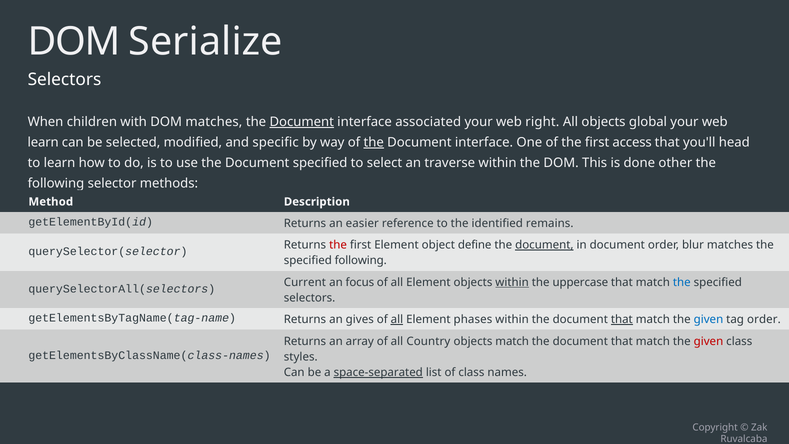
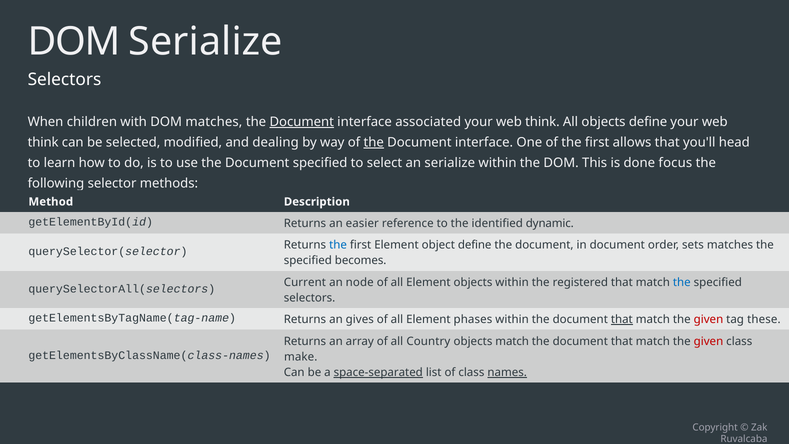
right at (542, 122): right -> think
objects global: global -> define
learn at (43, 142): learn -> think
specific: specific -> dealing
access: access -> allows
an traverse: traverse -> serialize
other: other -> focus
remains: remains -> dynamic
the at (338, 245) colour: red -> blue
document at (544, 245) underline: present -> none
blur: blur -> sets
specified following: following -> becomes
focus: focus -> node
within at (512, 282) underline: present -> none
uppercase: uppercase -> registered
all at (397, 319) underline: present -> none
given at (708, 319) colour: blue -> red
tag order: order -> these
styles: styles -> make
names underline: none -> present
